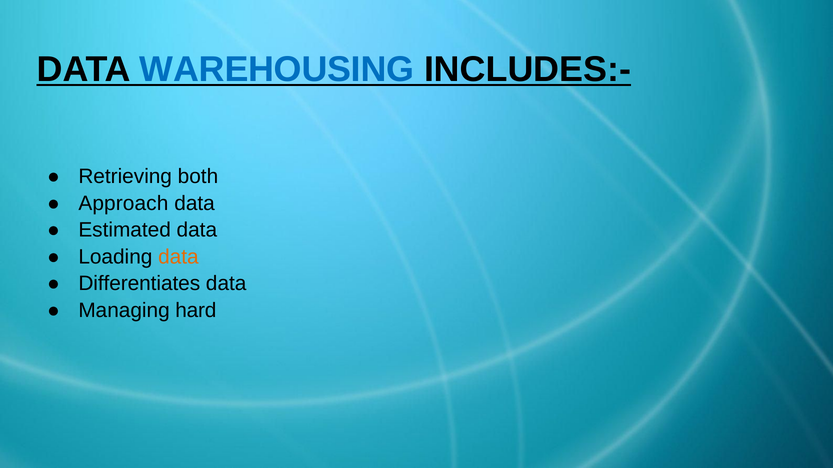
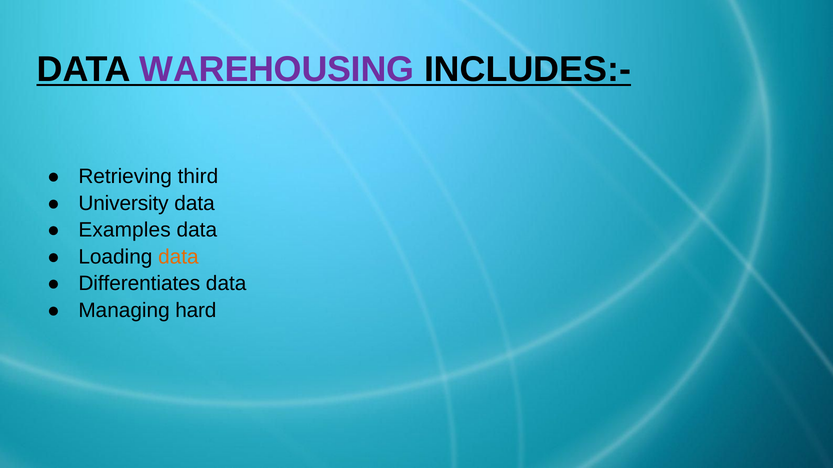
WAREHOUSING colour: blue -> purple
both: both -> third
Approach: Approach -> University
Estimated: Estimated -> Examples
